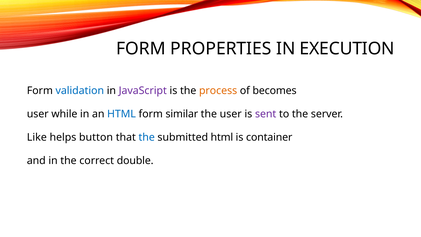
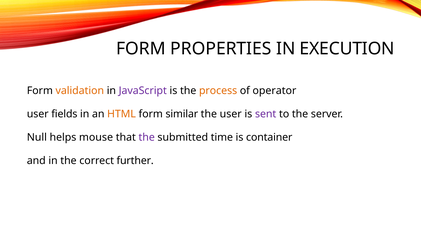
validation colour: blue -> orange
becomes: becomes -> operator
while: while -> fields
HTML at (122, 114) colour: blue -> orange
Like: Like -> Null
button: button -> mouse
the at (147, 137) colour: blue -> purple
submitted html: html -> time
double: double -> further
